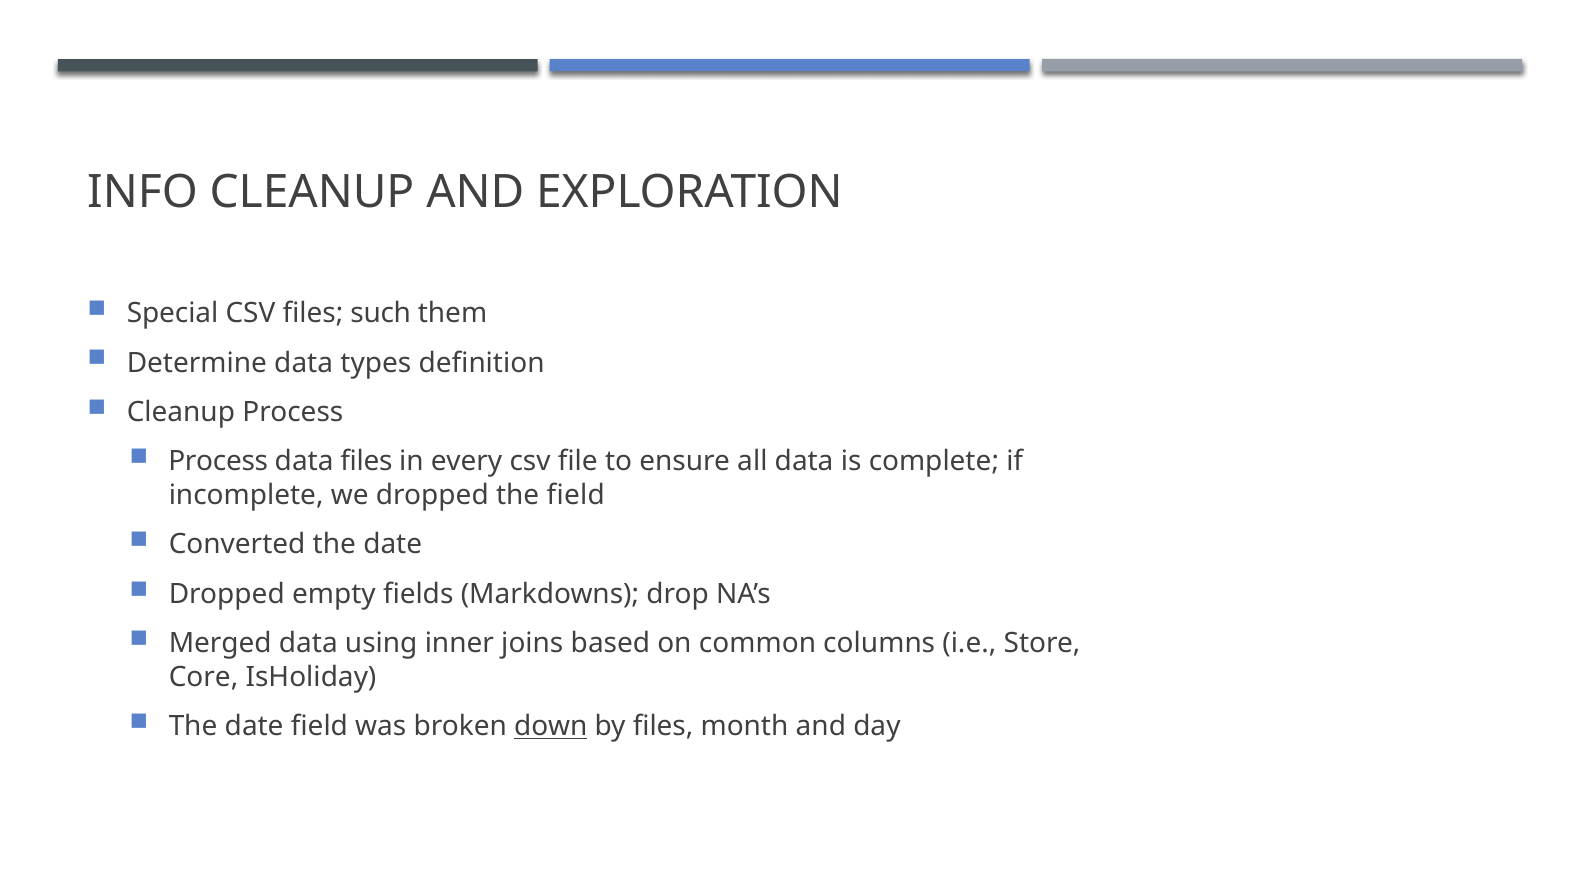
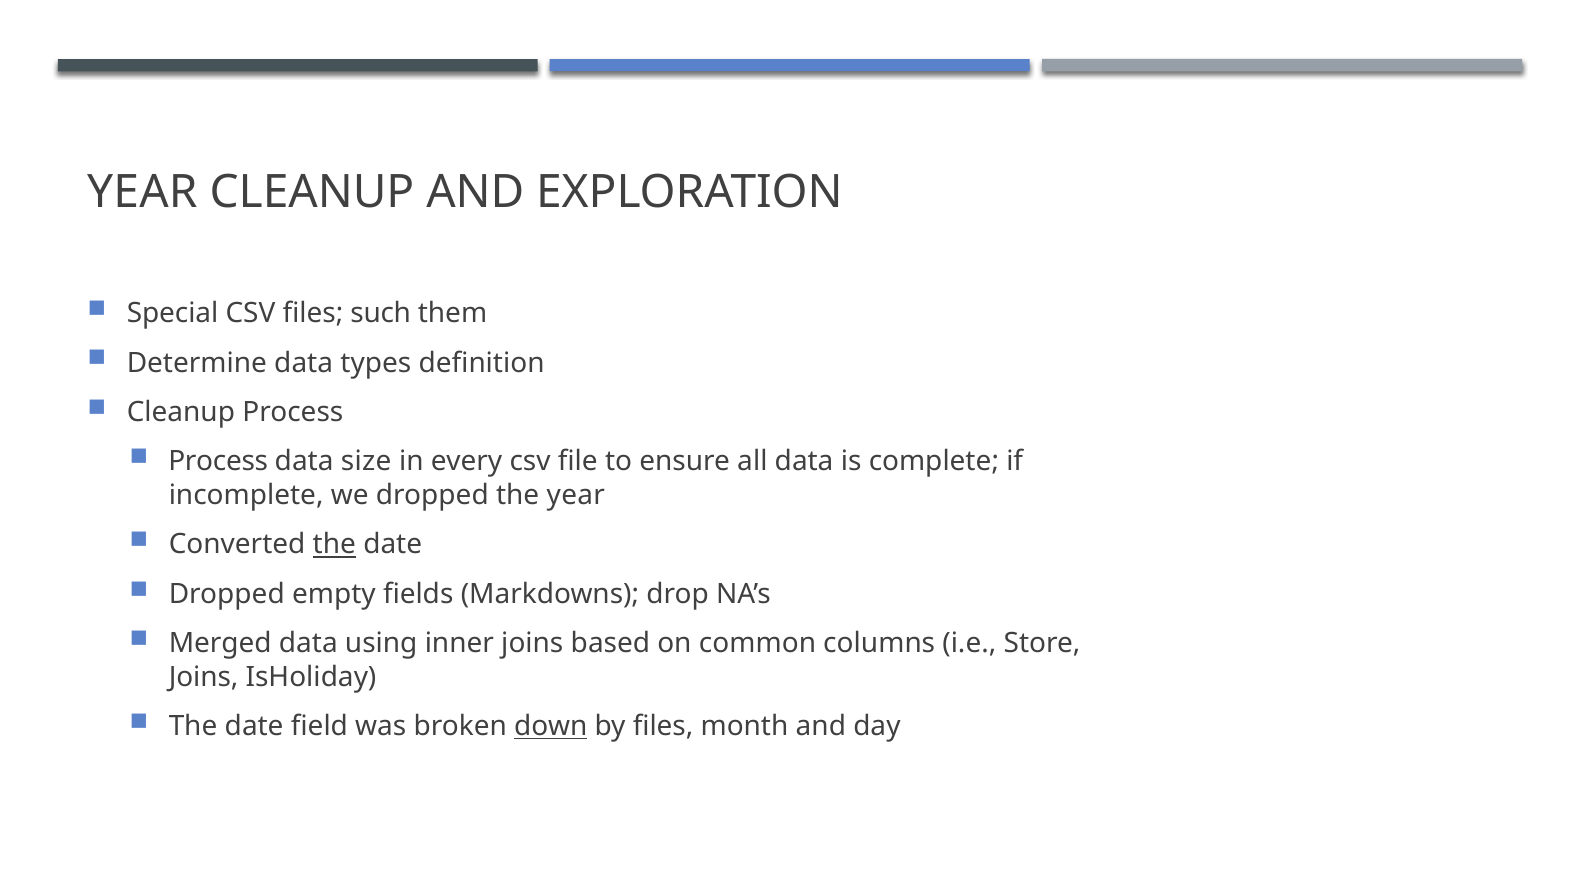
INFO at (142, 192): INFO -> YEAR
data files: files -> size
the field: field -> year
the at (334, 545) underline: none -> present
Core at (204, 677): Core -> Joins
